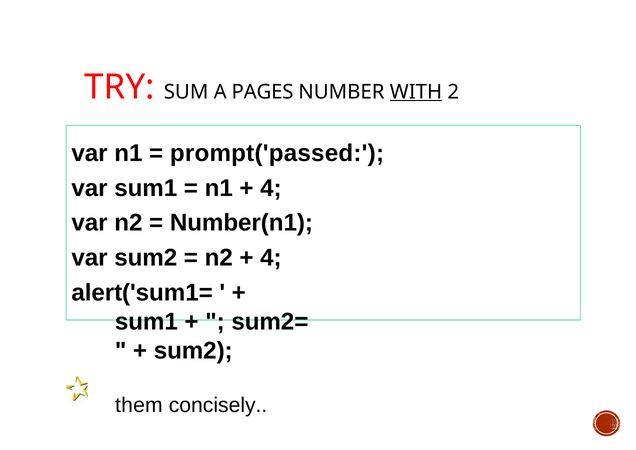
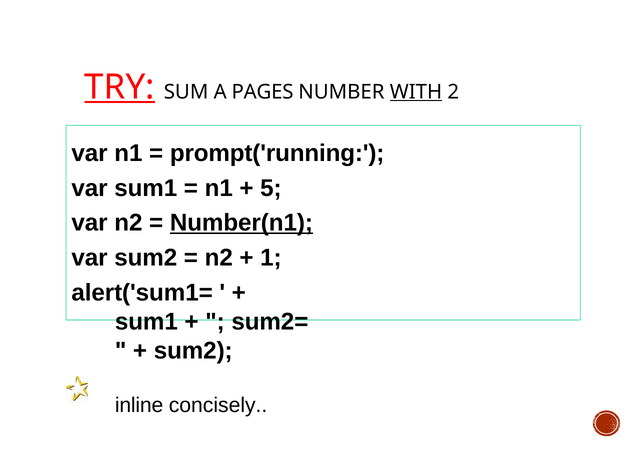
TRY underline: none -> present
prompt('passed: prompt('passed -> prompt('running
4 at (271, 188): 4 -> 5
Number(n1 underline: none -> present
4 at (271, 258): 4 -> 1
them: them -> inline
